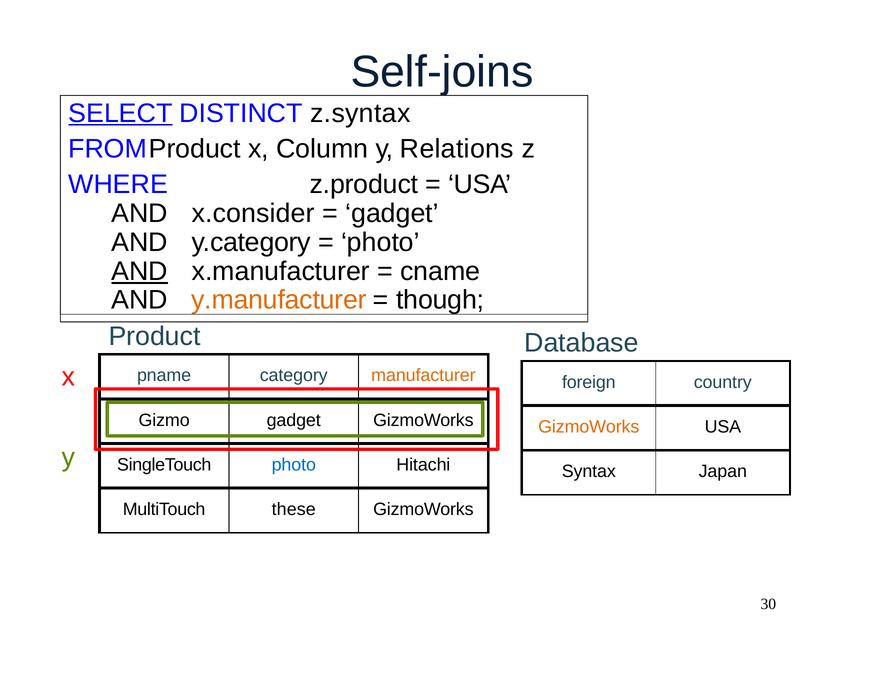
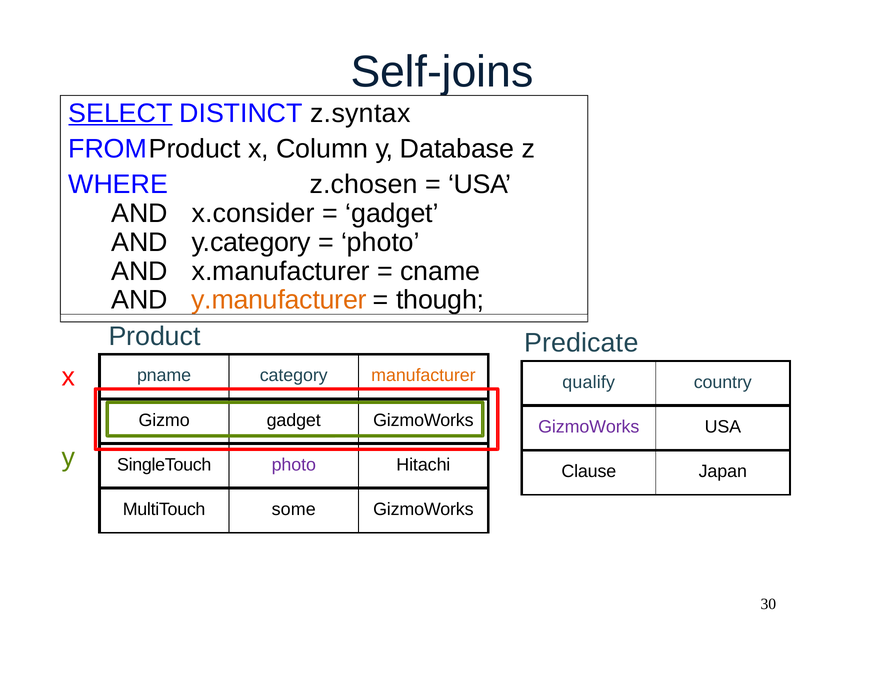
Relations: Relations -> Database
z.product: z.product -> z.chosen
AND at (140, 271) underline: present -> none
Database: Database -> Predicate
foreign: foreign -> qualify
GizmoWorks at (589, 427) colour: orange -> purple
photo at (294, 465) colour: blue -> purple
Syntax: Syntax -> Clause
these: these -> some
